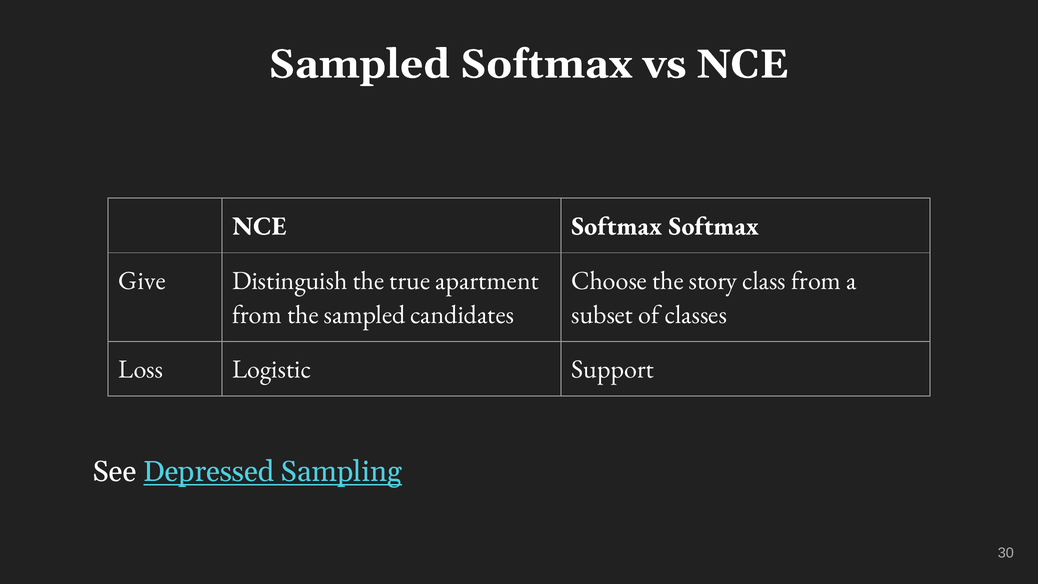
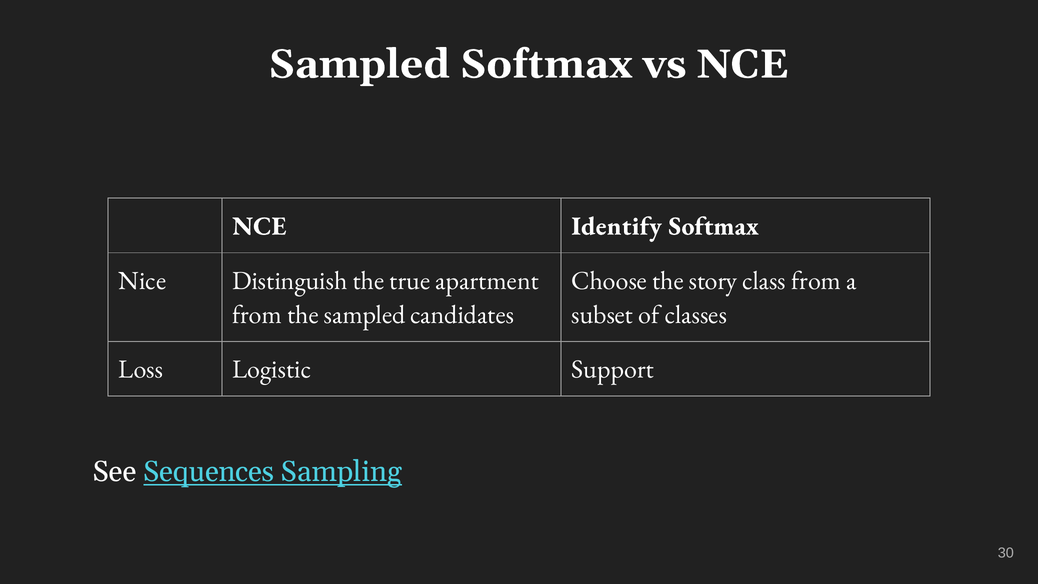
NCE Softmax: Softmax -> Identify
Give: Give -> Nice
Depressed: Depressed -> Sequences
